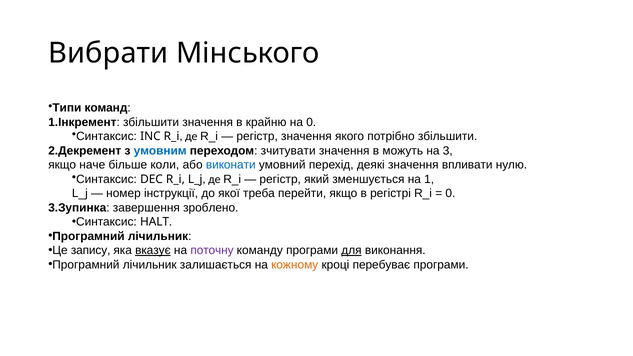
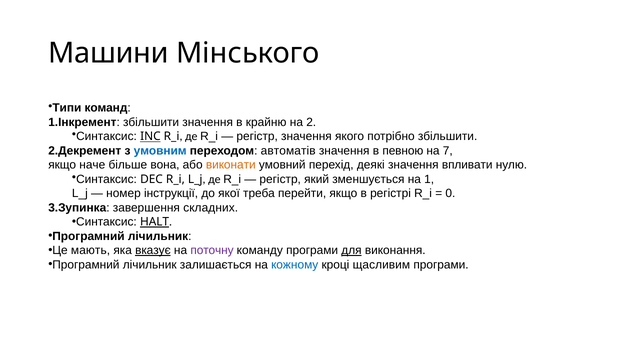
Вибрати: Вибрати -> Машини
на 0: 0 -> 2
INC underline: none -> present
зчитувати: зчитувати -> автоматів
можуть: можуть -> певною
3: 3 -> 7
коли: коли -> вона
виконати colour: blue -> orange
зроблено: зроблено -> складних
HALT underline: none -> present
запису: запису -> мають
кожному colour: orange -> blue
перебуває: перебуває -> щасливим
